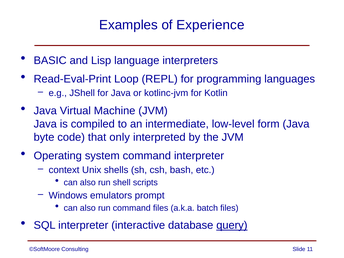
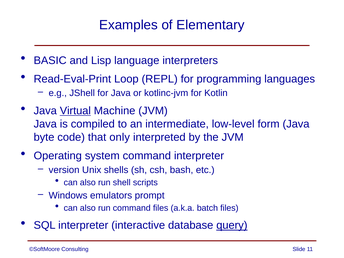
Experience: Experience -> Elementary
Virtual underline: none -> present
context: context -> version
